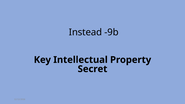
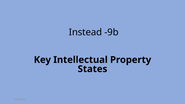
Secret: Secret -> States
